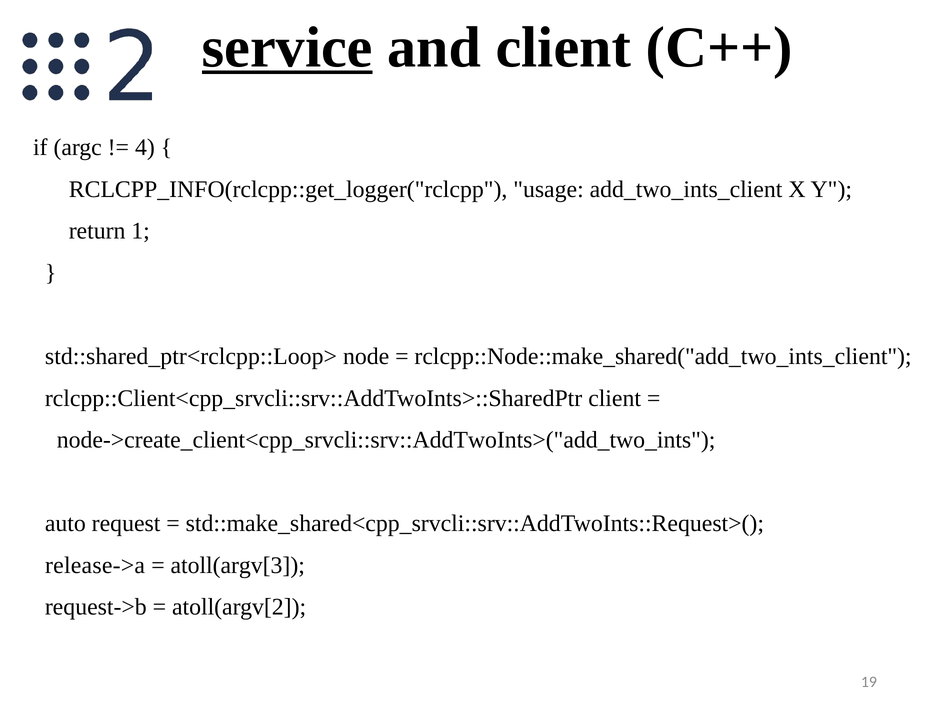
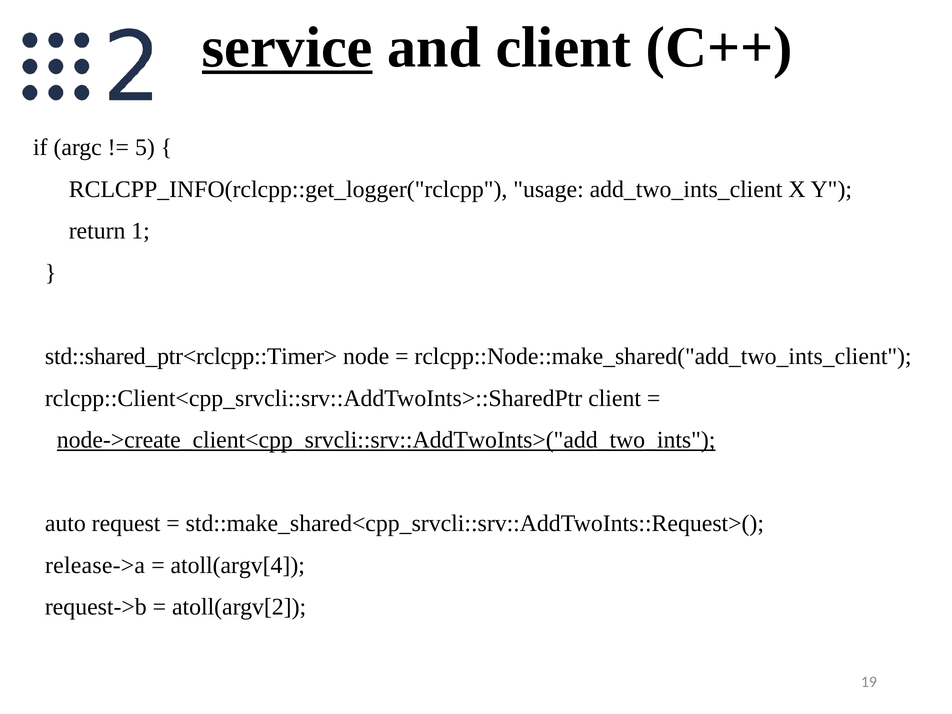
4: 4 -> 5
std::shared_ptr<rclcpp::Loop>: std::shared_ptr<rclcpp::Loop> -> std::shared_ptr<rclcpp::Timer>
node->create_client<cpp_srvcli::srv::AddTwoInts>("add_two_ints underline: none -> present
atoll(argv[3: atoll(argv[3 -> atoll(argv[4
